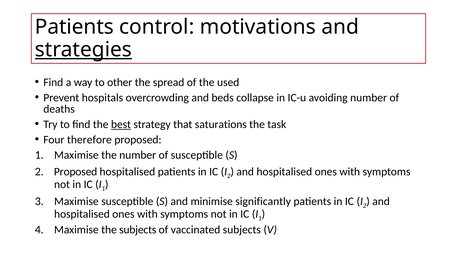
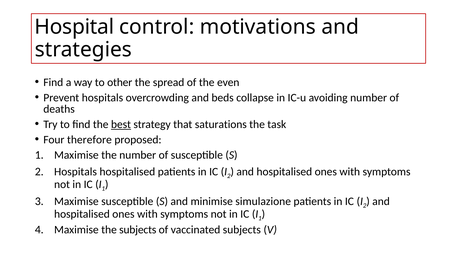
Patients at (74, 27): Patients -> Hospital
strategies underline: present -> none
used: used -> even
Proposed at (76, 172): Proposed -> Hospitals
significantly: significantly -> simulazione
